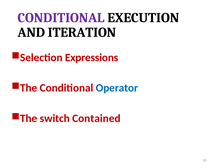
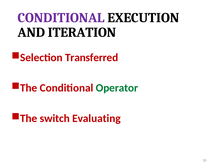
Expressions: Expressions -> Transferred
Operator colour: blue -> green
Contained: Contained -> Evaluating
